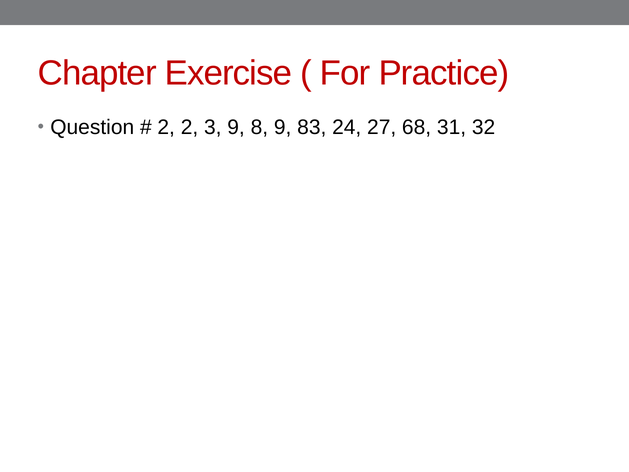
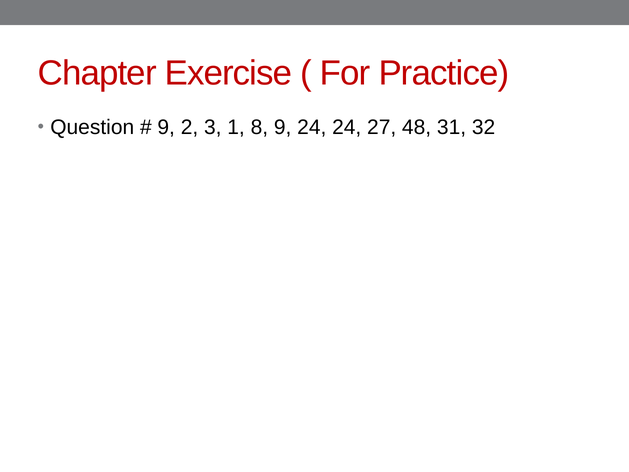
2 at (166, 127): 2 -> 9
3 9: 9 -> 1
9 83: 83 -> 24
68: 68 -> 48
